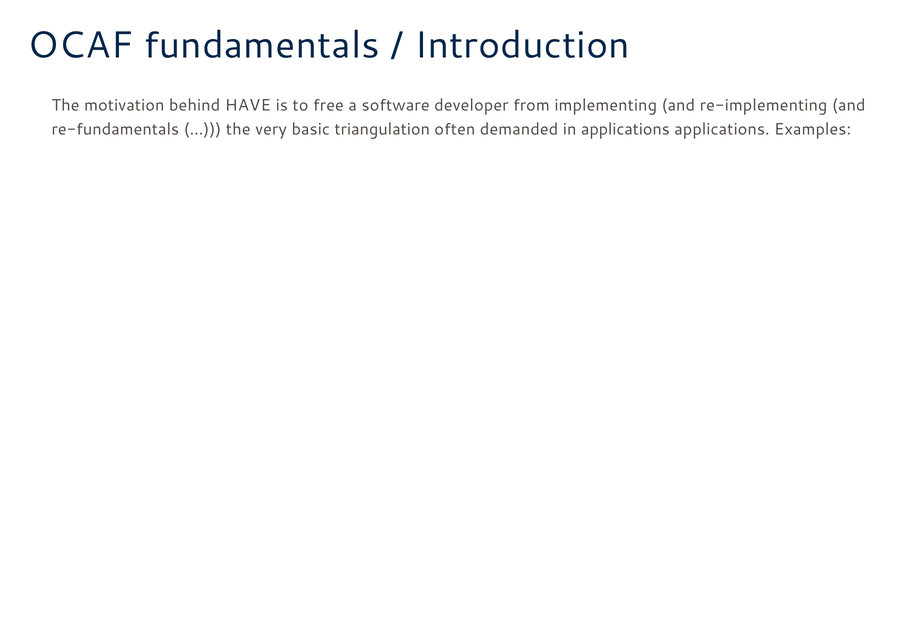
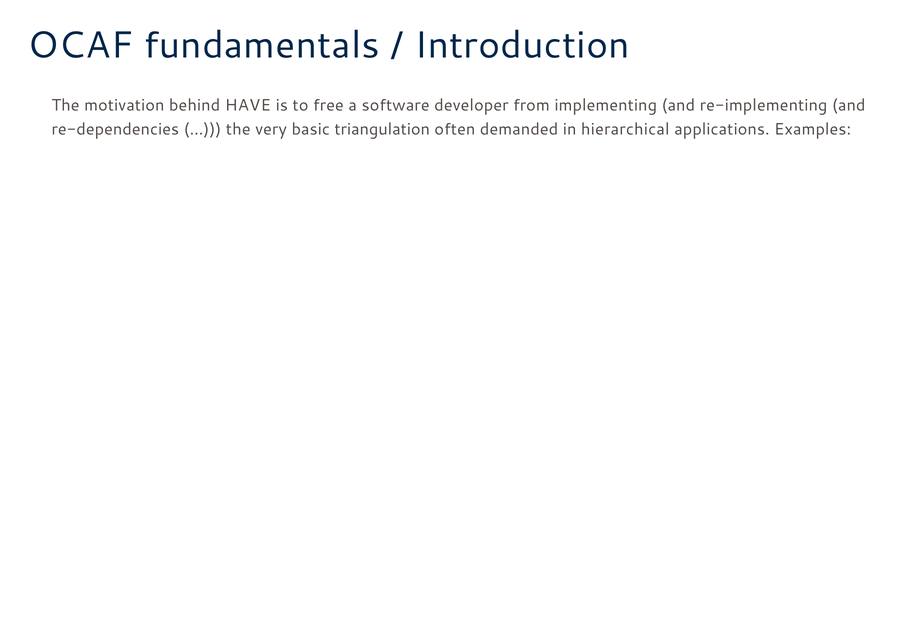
re-fundamentals: re-fundamentals -> re-dependencies
in applications: applications -> hierarchical
